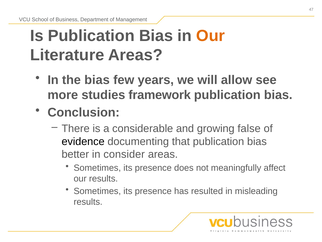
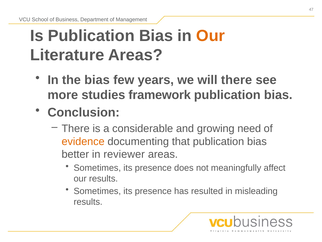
will allow: allow -> there
false: false -> need
evidence colour: black -> orange
consider: consider -> reviewer
